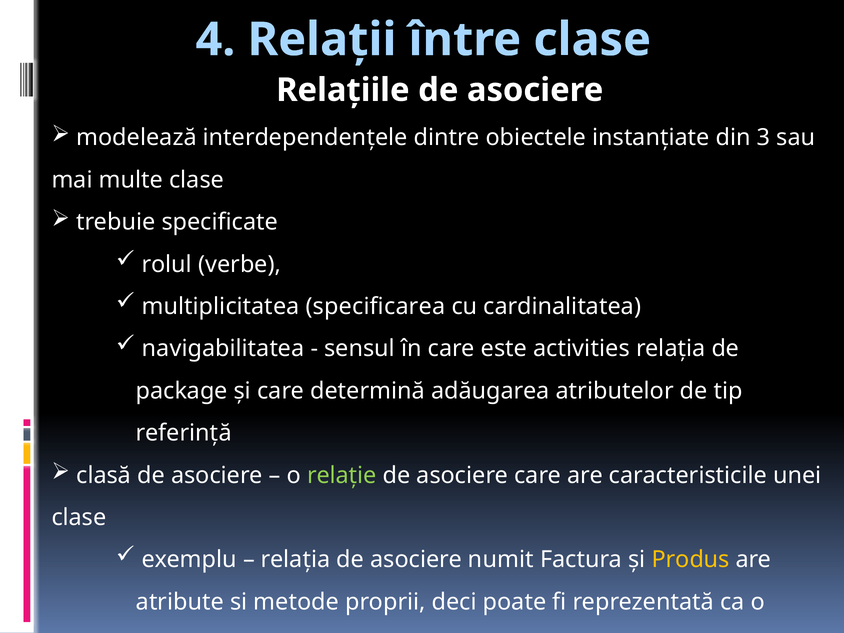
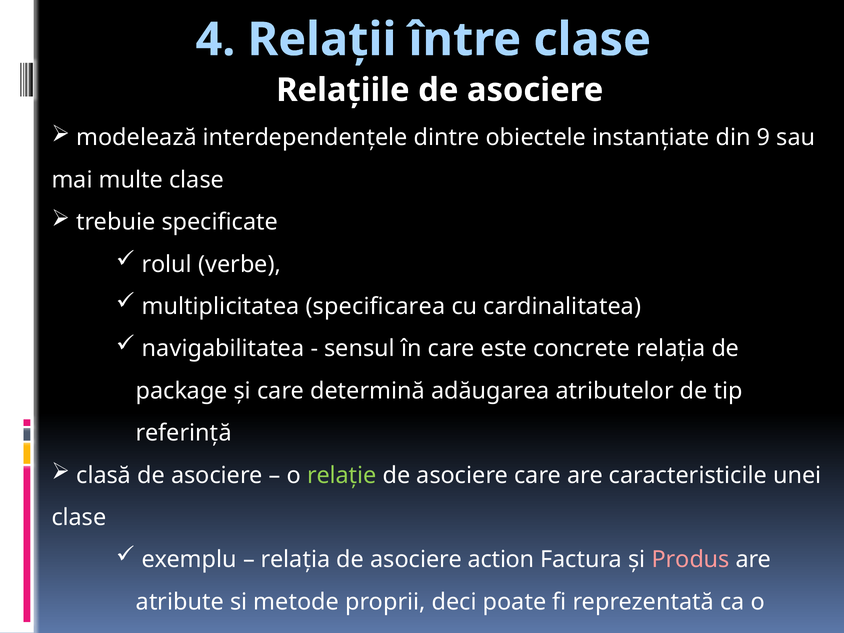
3: 3 -> 9
activities: activities -> concrete
numit: numit -> action
Produs colour: yellow -> pink
